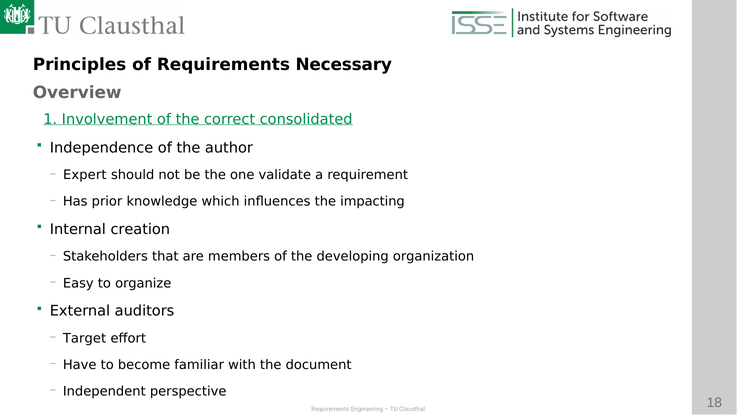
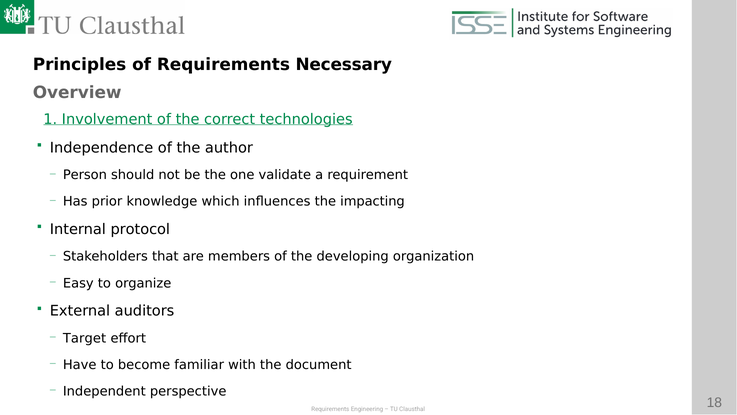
consolidated: consolidated -> technologies
Expert: Expert -> Person
creation: creation -> protocol
